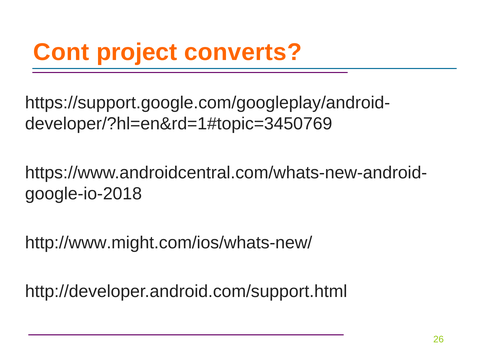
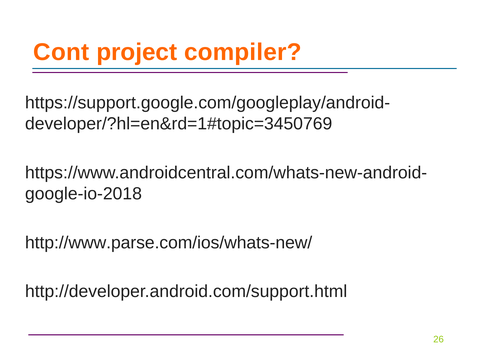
converts: converts -> compiler
http://www.might.com/ios/whats-new/: http://www.might.com/ios/whats-new/ -> http://www.parse.com/ios/whats-new/
